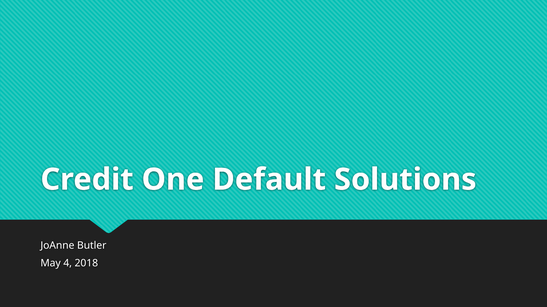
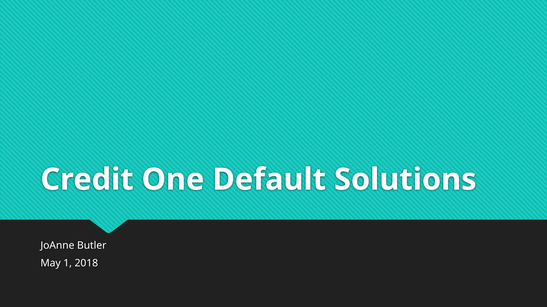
4: 4 -> 1
